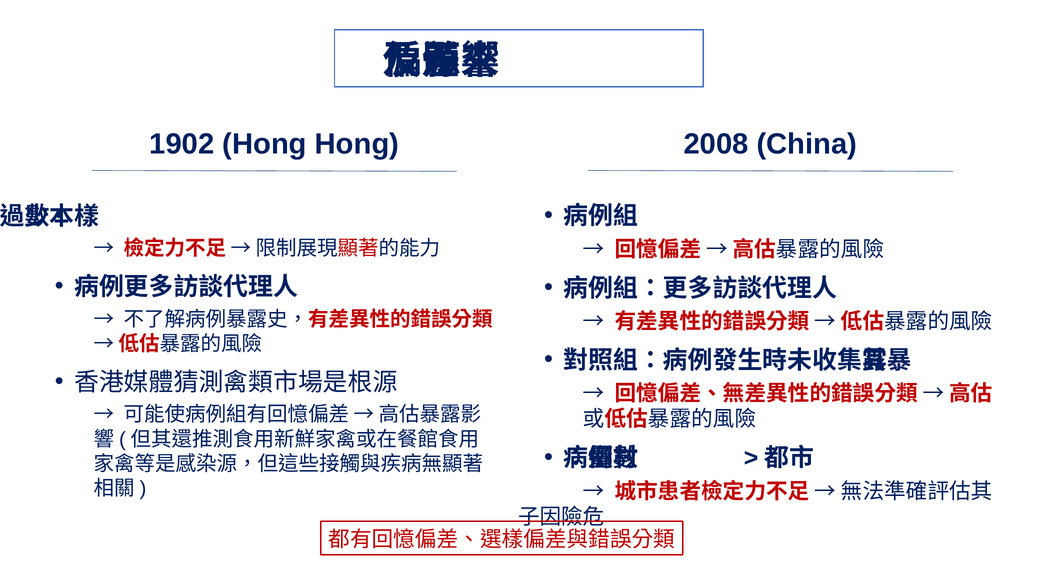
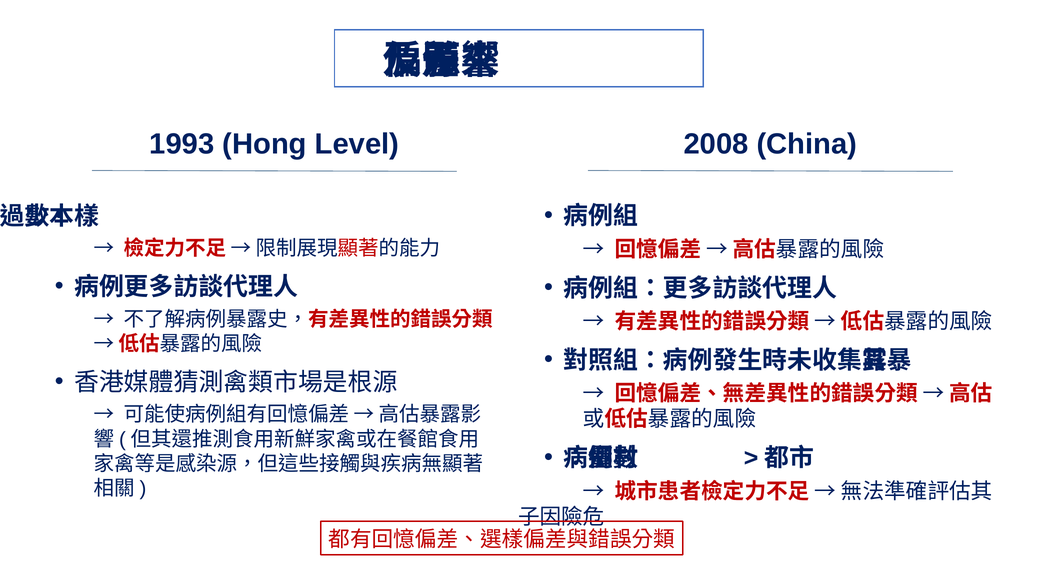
1902: 1902 -> 1993
Hong Hong: Hong -> Level
